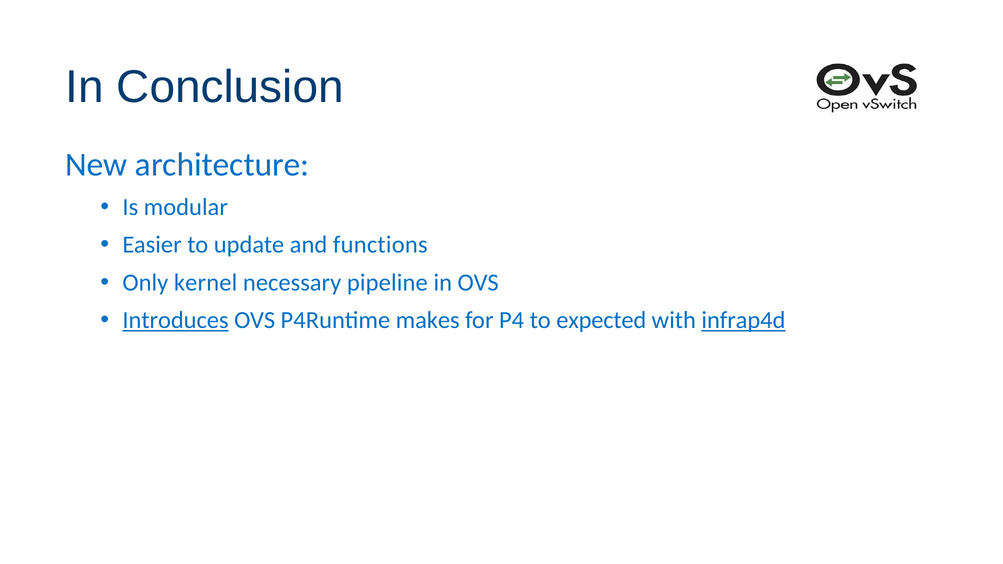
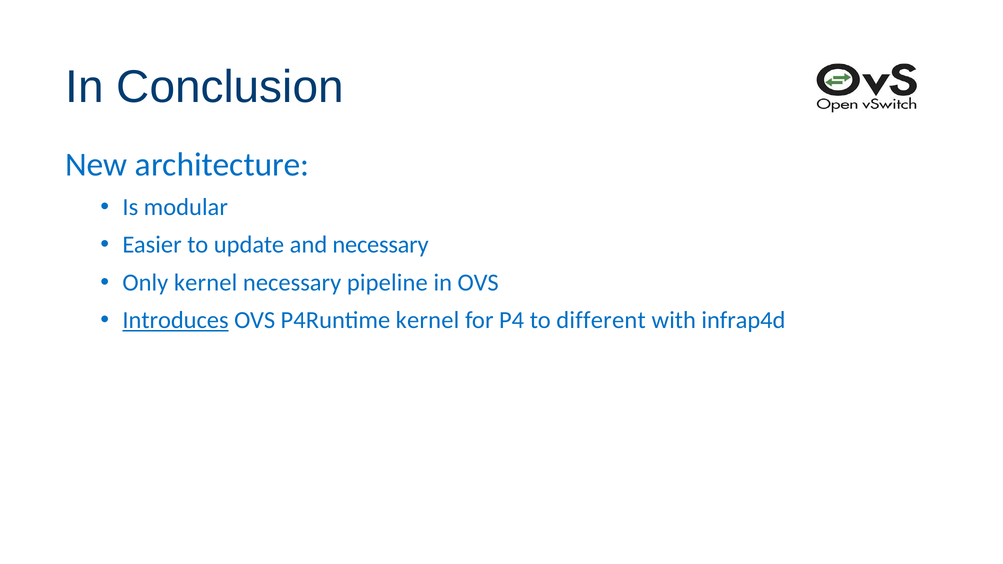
and functions: functions -> necessary
P4Runtime makes: makes -> kernel
expected: expected -> different
infrap4d underline: present -> none
